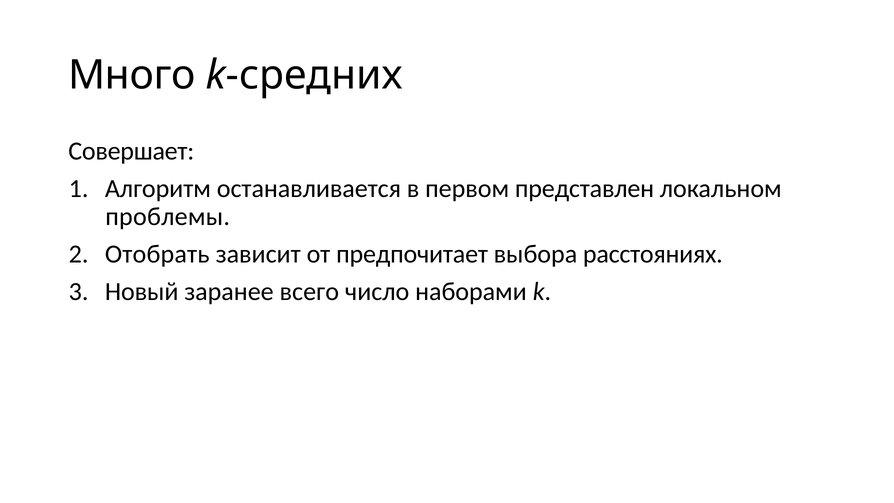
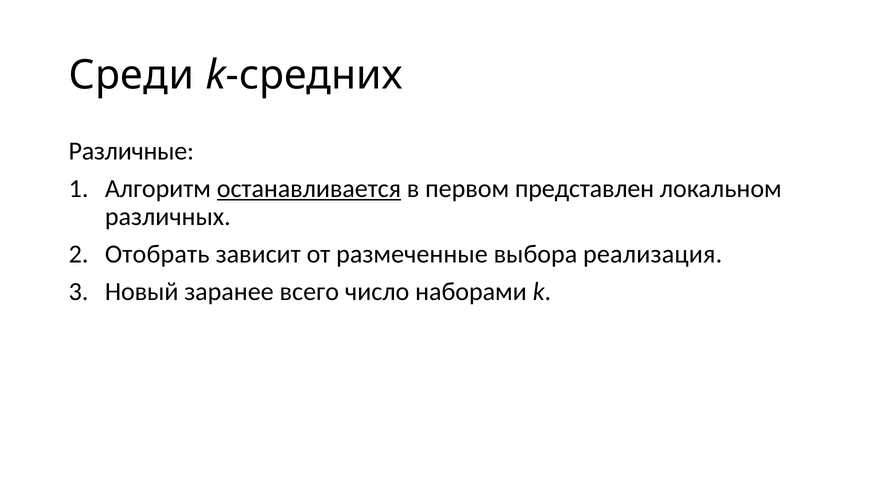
Много: Много -> Среди
Совершает: Совершает -> Различные
останавливается underline: none -> present
проблемы: проблемы -> различных
предпочитает: предпочитает -> размеченные
расстояниях: расстояниях -> реализация
